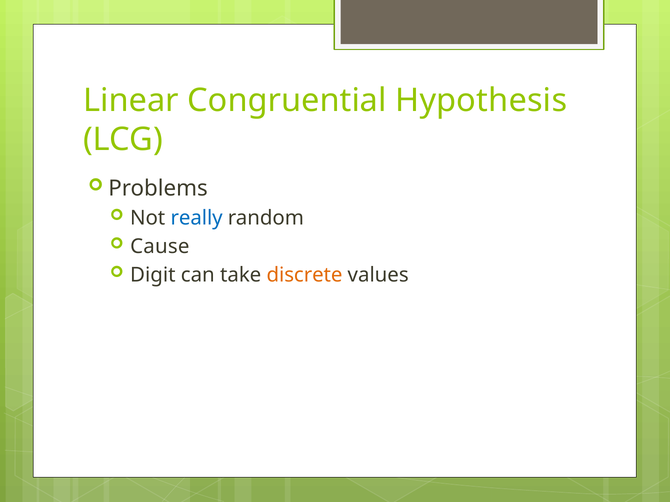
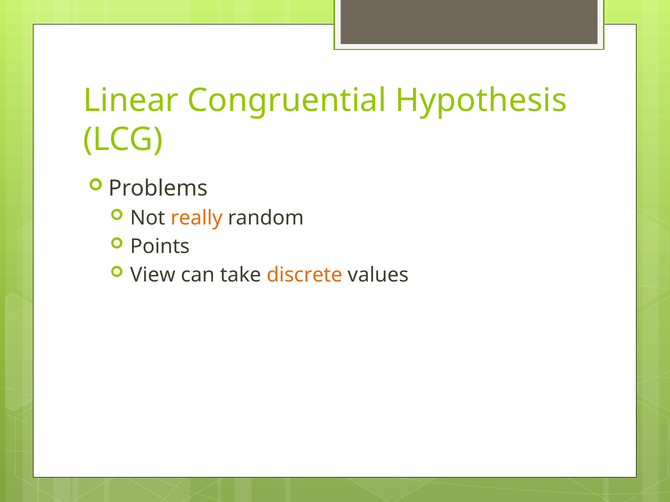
really colour: blue -> orange
Cause: Cause -> Points
Digit: Digit -> View
